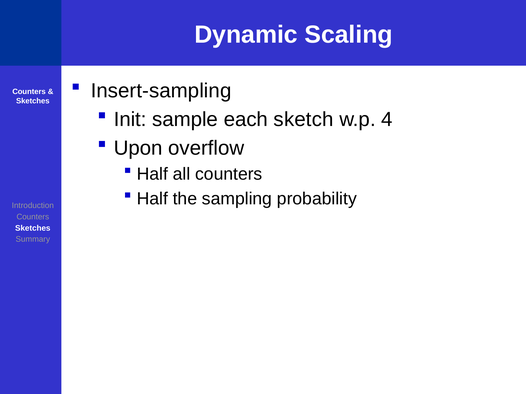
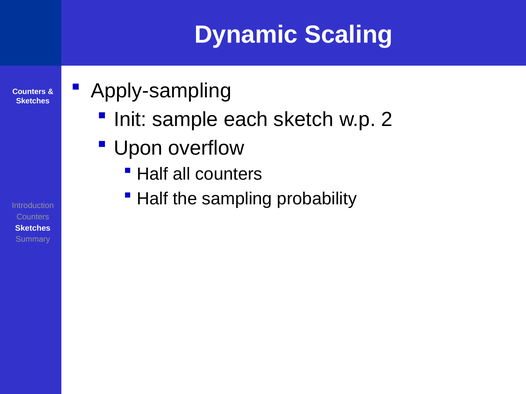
Insert-sampling: Insert-sampling -> Apply-sampling
4: 4 -> 2
